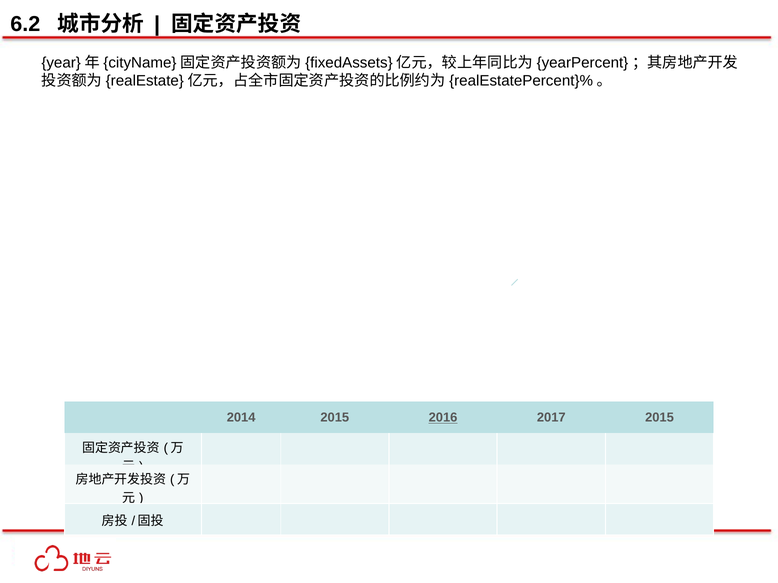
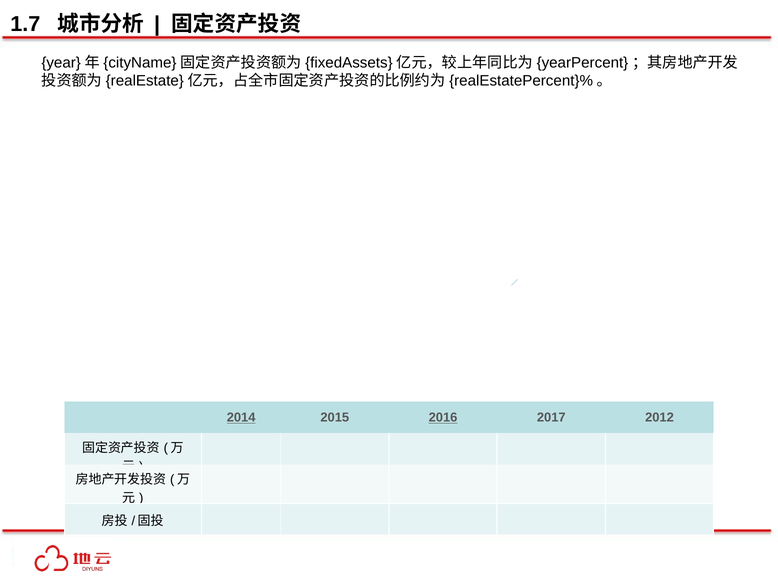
6.2: 6.2 -> 1.7
2014 underline: none -> present
2017 2015: 2015 -> 2012
